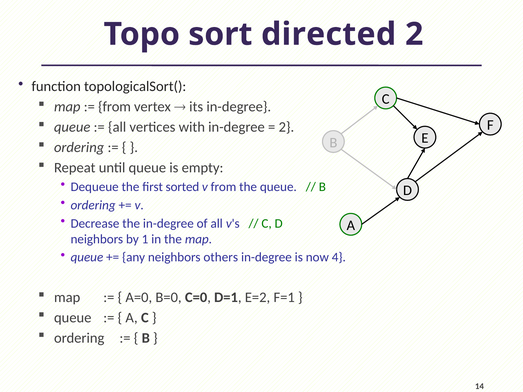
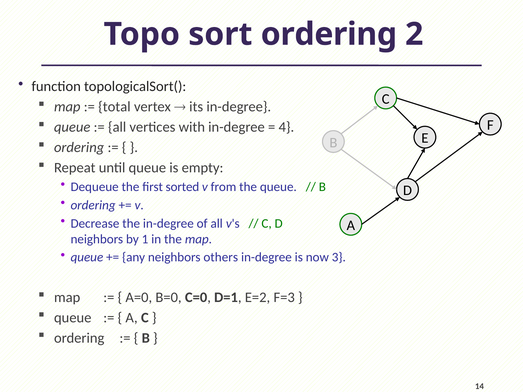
sort directed: directed -> ordering
from at (115, 107): from -> total
2 at (286, 127): 2 -> 4
4: 4 -> 3
F=1: F=1 -> F=3
